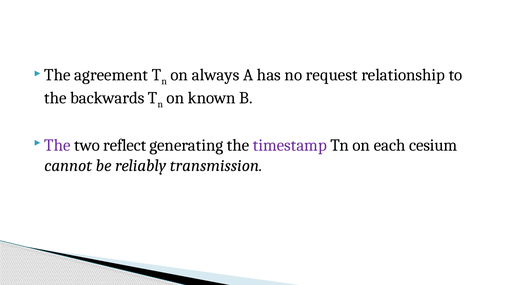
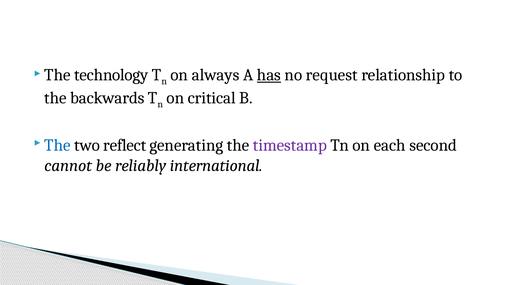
agreement: agreement -> technology
has underline: none -> present
known: known -> critical
The at (57, 145) colour: purple -> blue
cesium: cesium -> second
transmission: transmission -> international
